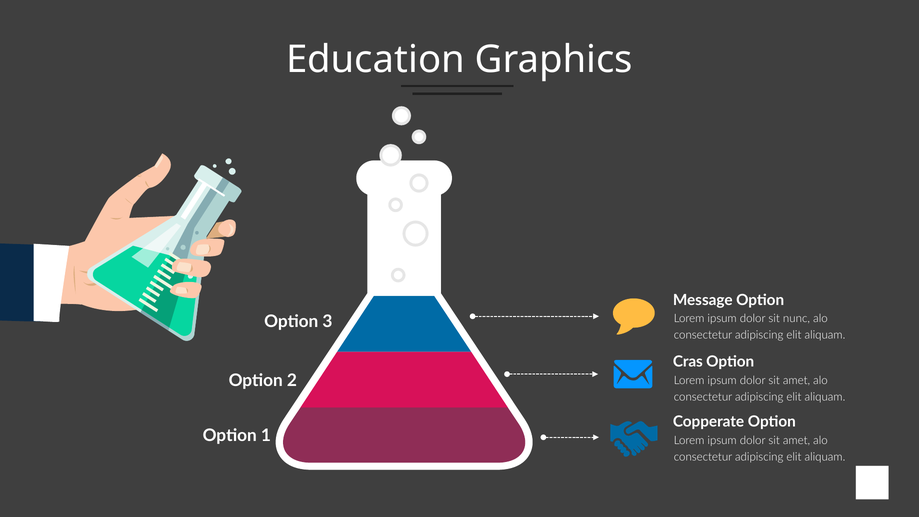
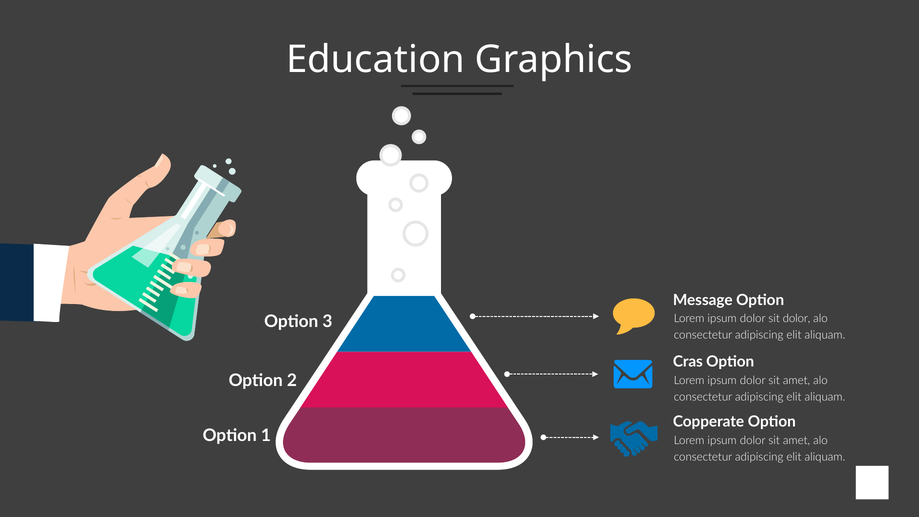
sit nunc: nunc -> dolor
